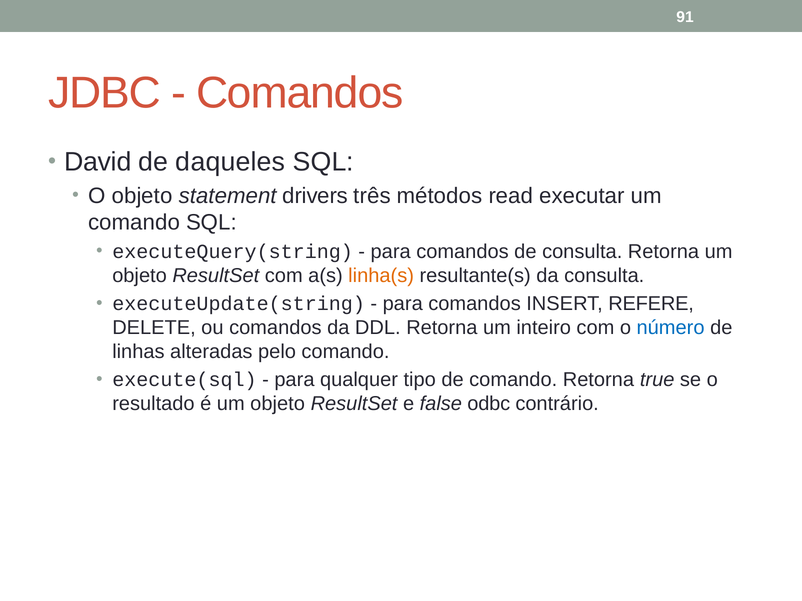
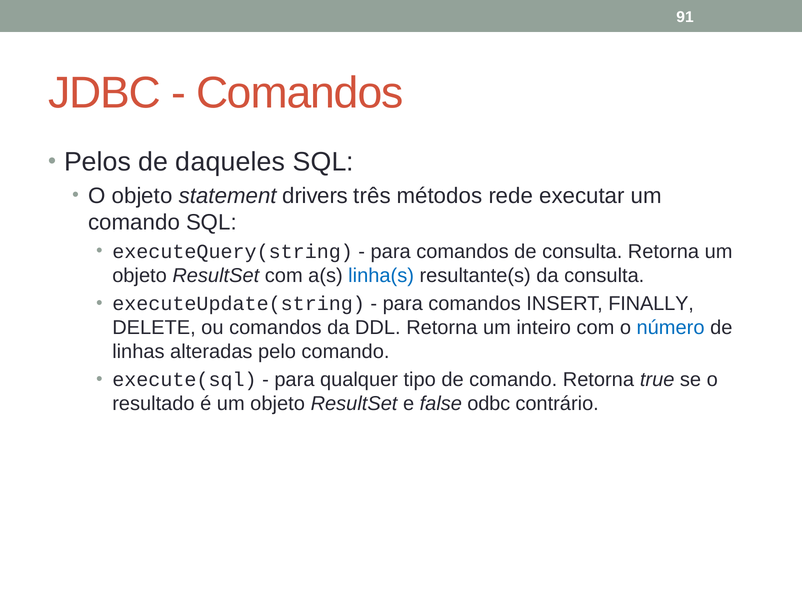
David: David -> Pelos
read: read -> rede
linha(s colour: orange -> blue
REFERE: REFERE -> FINALLY
